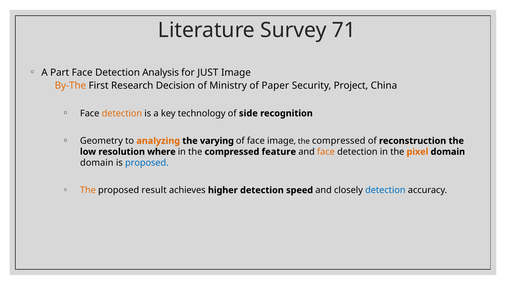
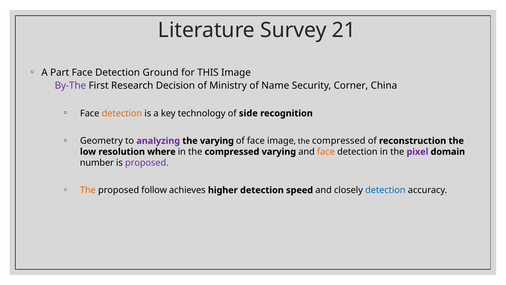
71: 71 -> 21
Analysis: Analysis -> Ground
JUST: JUST -> THIS
By-The colour: orange -> purple
Paper: Paper -> Name
Project: Project -> Corner
analyzing colour: orange -> purple
compressed feature: feature -> varying
pixel colour: orange -> purple
domain at (97, 162): domain -> number
proposed at (147, 162) colour: blue -> purple
result: result -> follow
